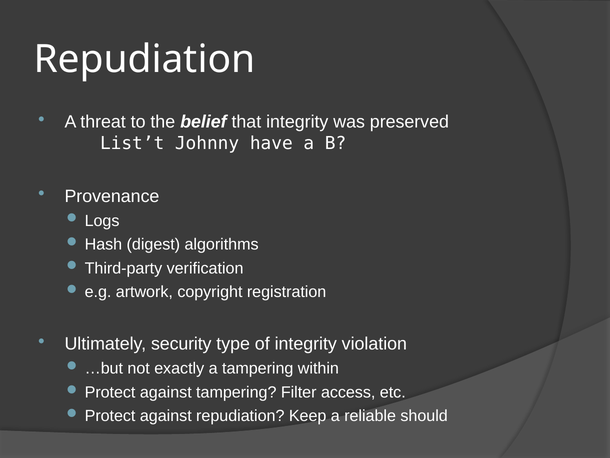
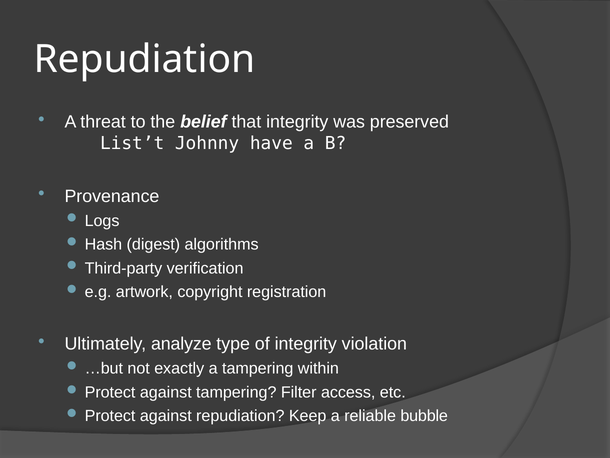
security: security -> analyze
should: should -> bubble
